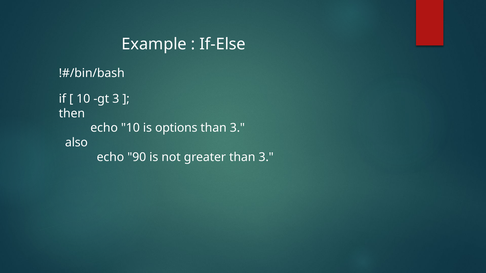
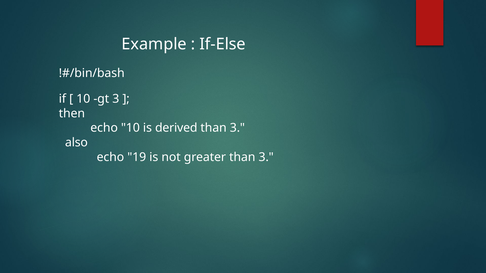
options: options -> derived
90: 90 -> 19
